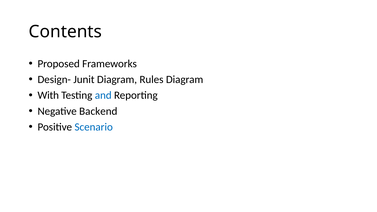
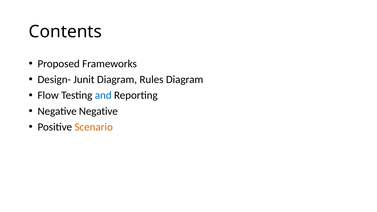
With: With -> Flow
Negative Backend: Backend -> Negative
Scenario colour: blue -> orange
